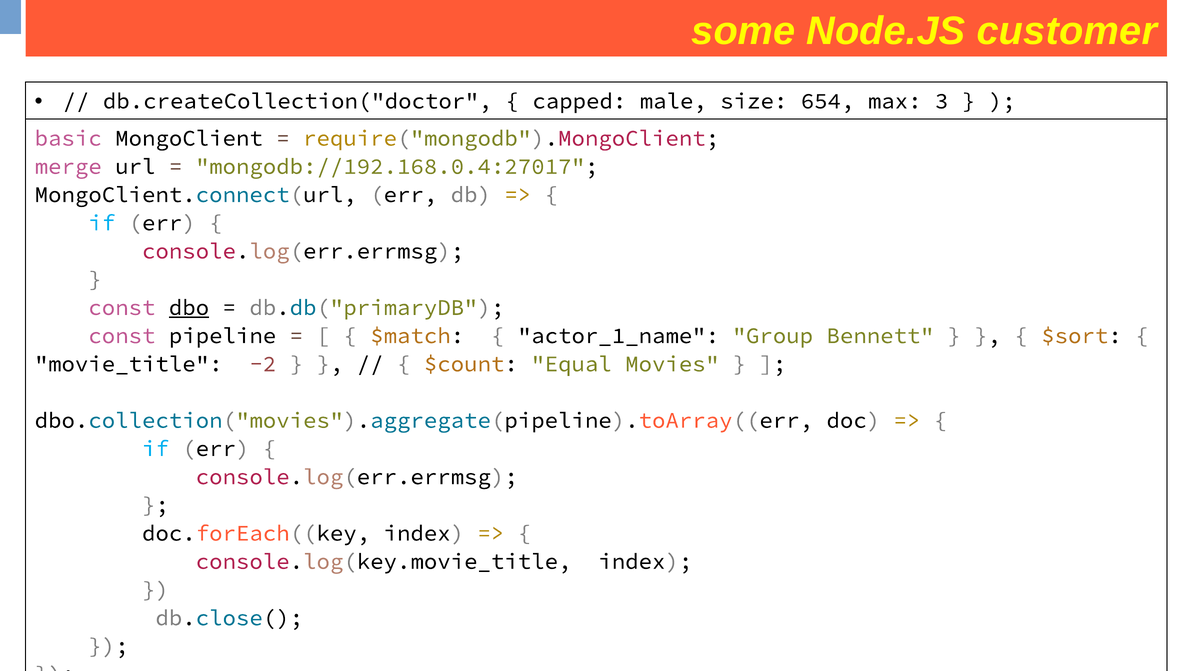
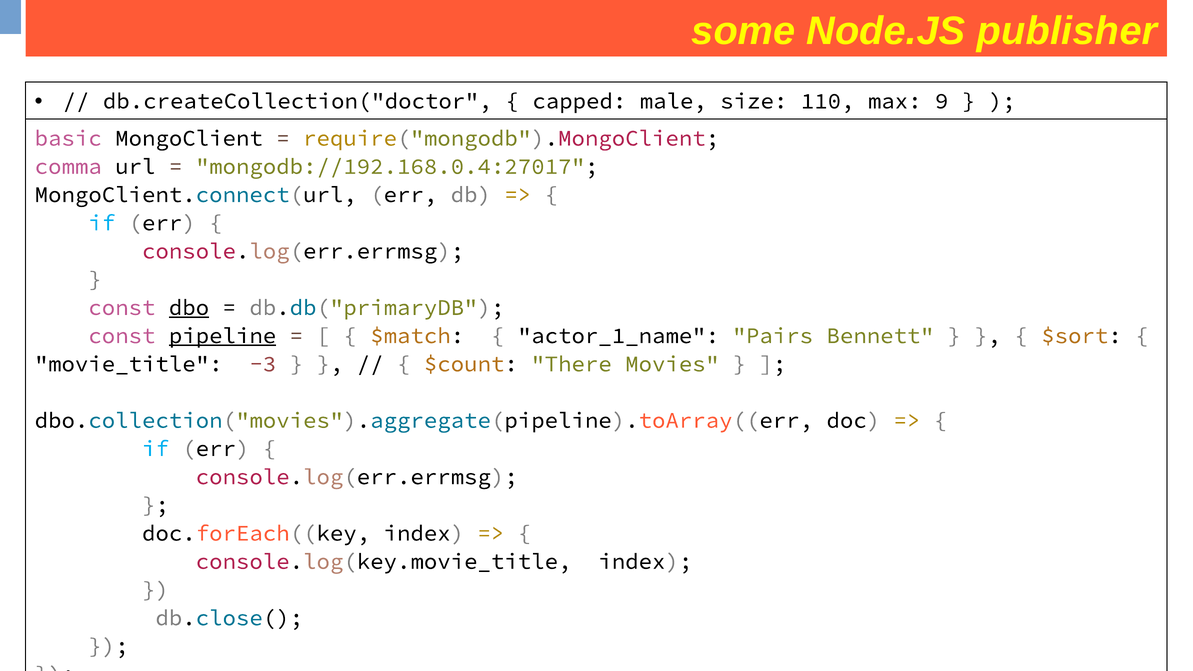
customer: customer -> publisher
654: 654 -> 110
3: 3 -> 9
merge: merge -> comma
pipeline underline: none -> present
Group: Group -> Pairs
-2: -2 -> -3
Equal: Equal -> There
